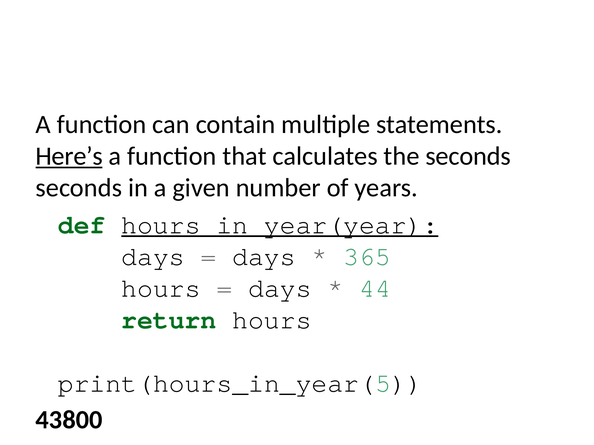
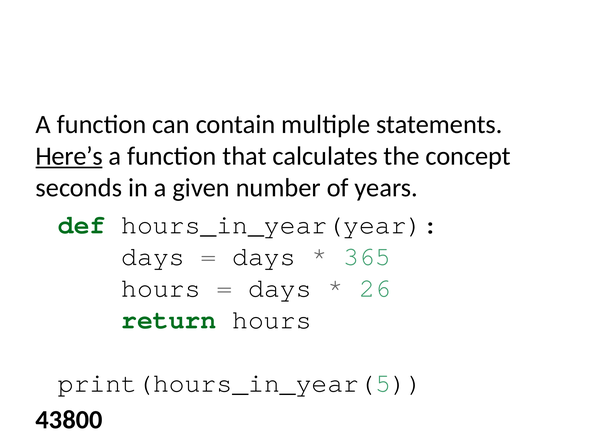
the seconds: seconds -> concept
hours_in_year(year underline: present -> none
44: 44 -> 26
